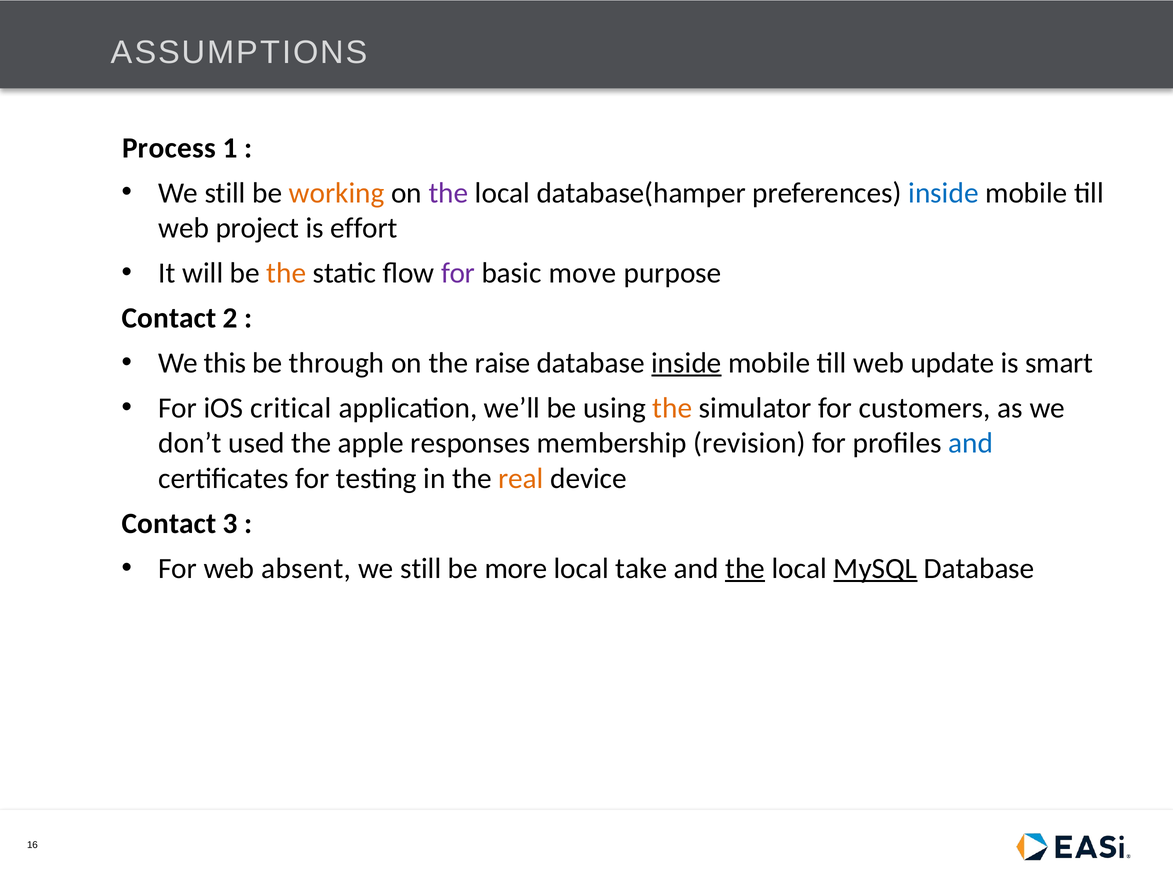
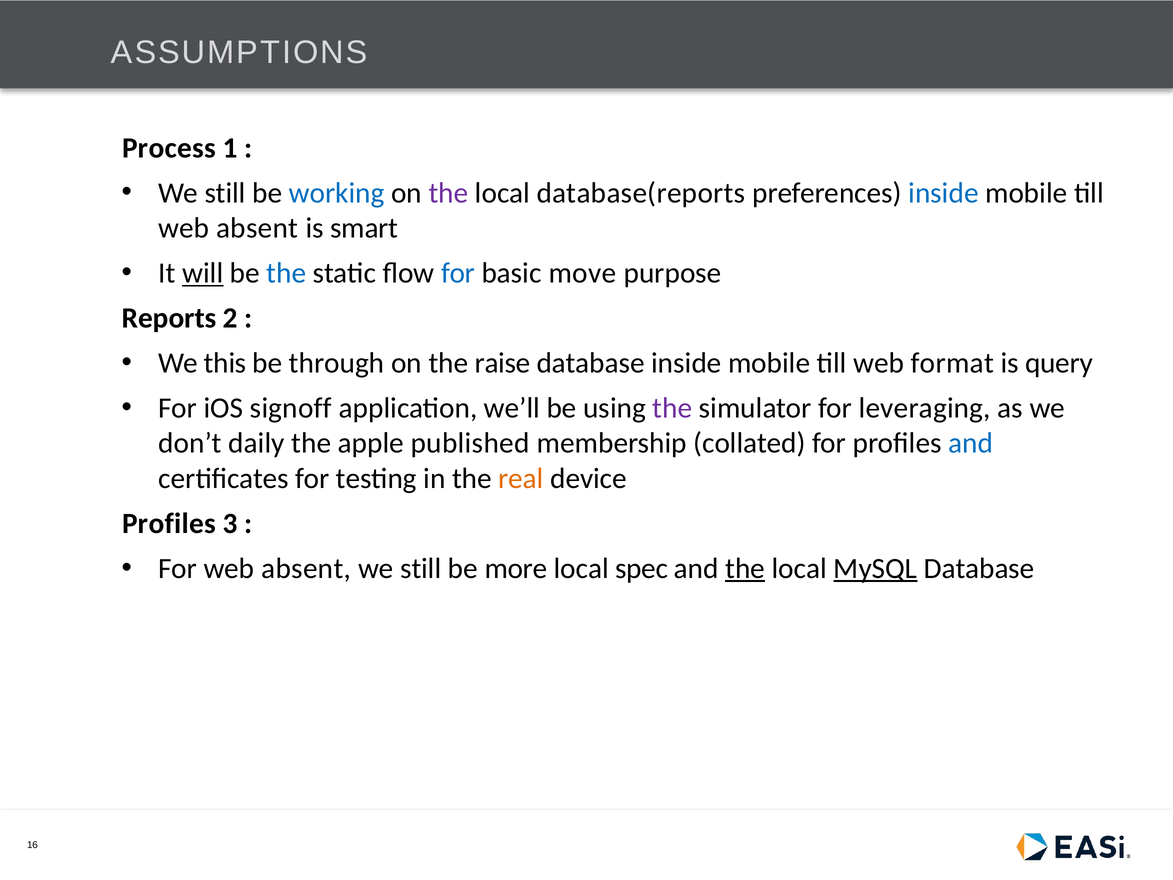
working colour: orange -> blue
database(hamper: database(hamper -> database(reports
project at (257, 228): project -> absent
effort: effort -> smart
will underline: none -> present
the at (286, 273) colour: orange -> blue
for at (458, 273) colour: purple -> blue
Contact at (169, 318): Contact -> Reports
inside at (686, 363) underline: present -> none
update: update -> format
smart: smart -> query
critical: critical -> signoff
the at (672, 408) colour: orange -> purple
customers: customers -> leveraging
used: used -> daily
responses: responses -> published
revision: revision -> collated
Contact at (169, 523): Contact -> Profiles
take: take -> spec
